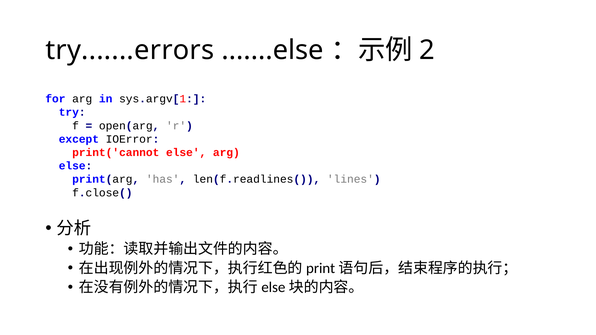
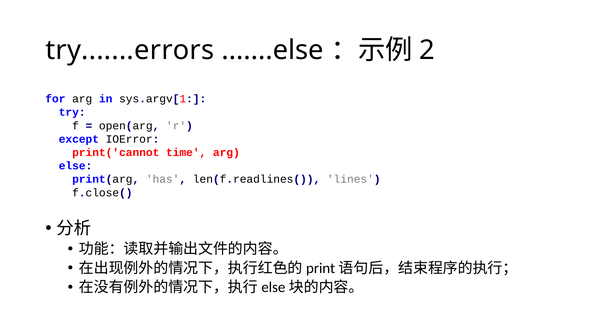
print('cannot else: else -> time
